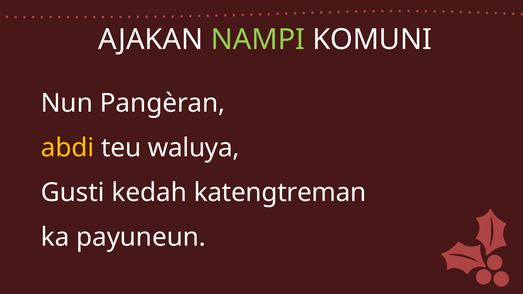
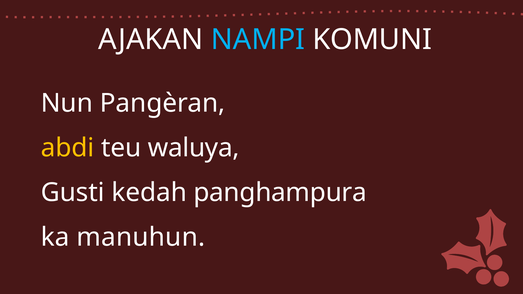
NAMPI colour: light green -> light blue
katengtreman: katengtreman -> panghampura
payuneun: payuneun -> manuhun
